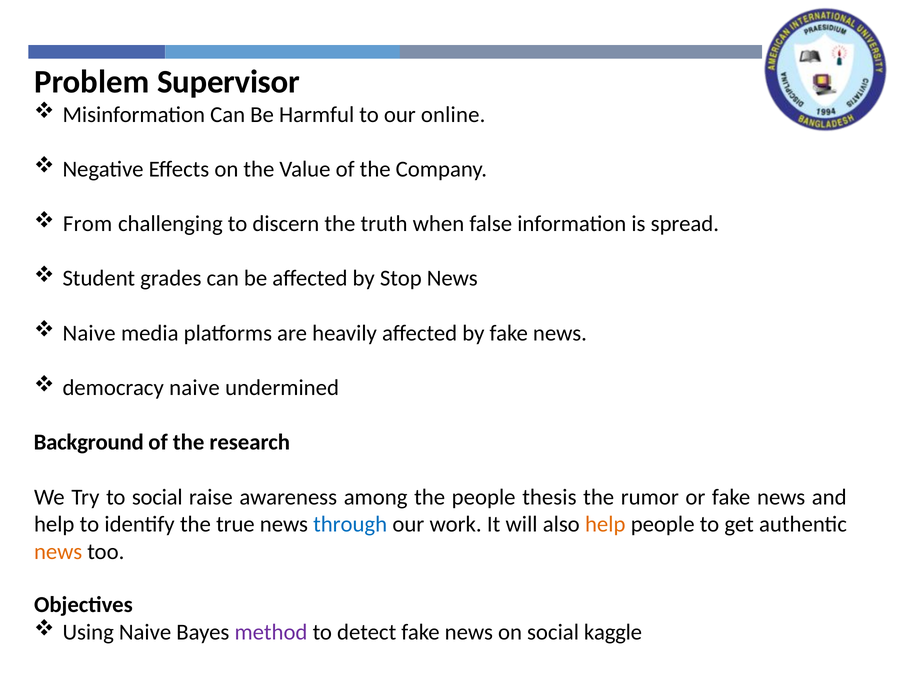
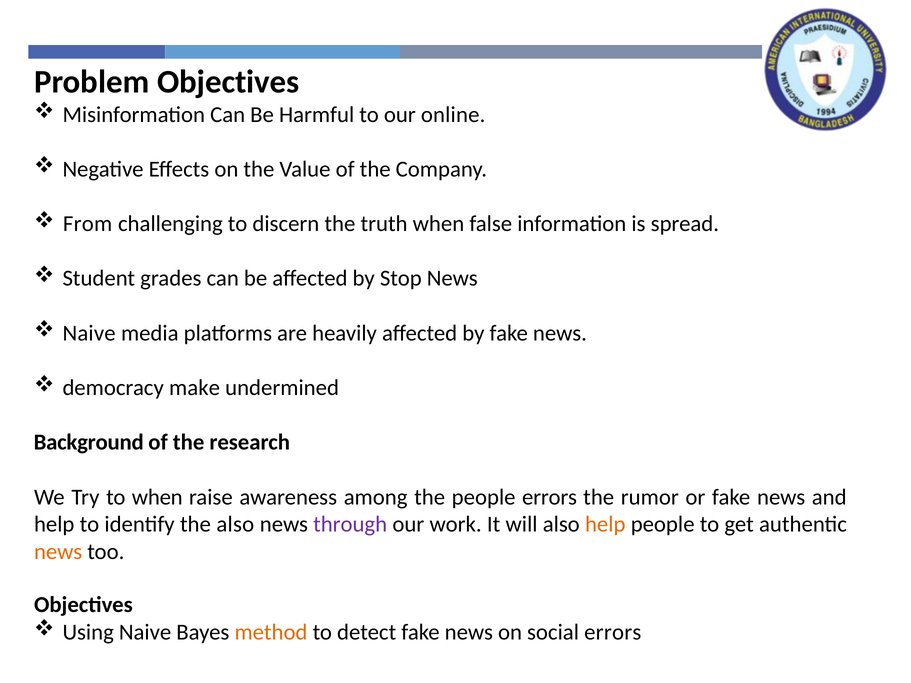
Problem Supervisor: Supervisor -> Objectives
democracy naive: naive -> make
to social: social -> when
people thesis: thesis -> errors
the true: true -> also
through colour: blue -> purple
method colour: purple -> orange
social kaggle: kaggle -> errors
